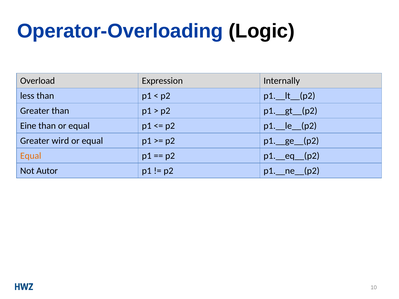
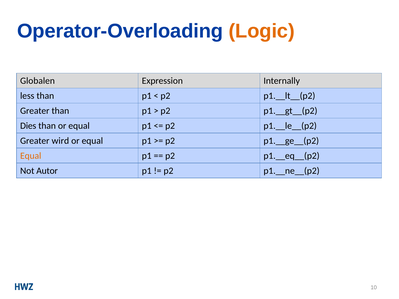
Logic colour: black -> orange
Overload: Overload -> Globalen
Eine: Eine -> Dies
